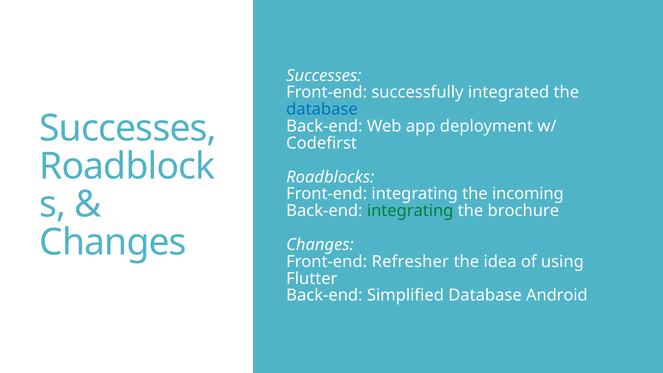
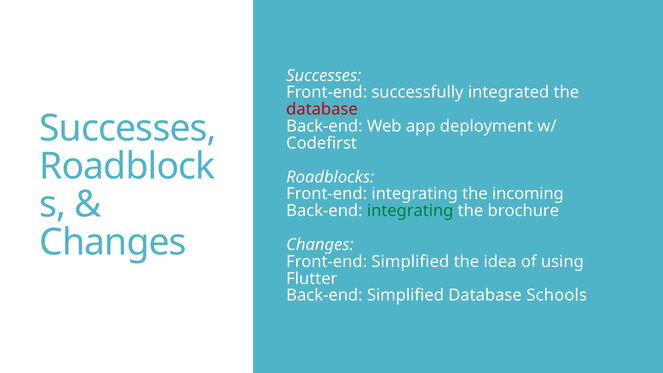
database at (322, 109) colour: blue -> red
Front-end Refresher: Refresher -> Simplified
Android: Android -> Schools
